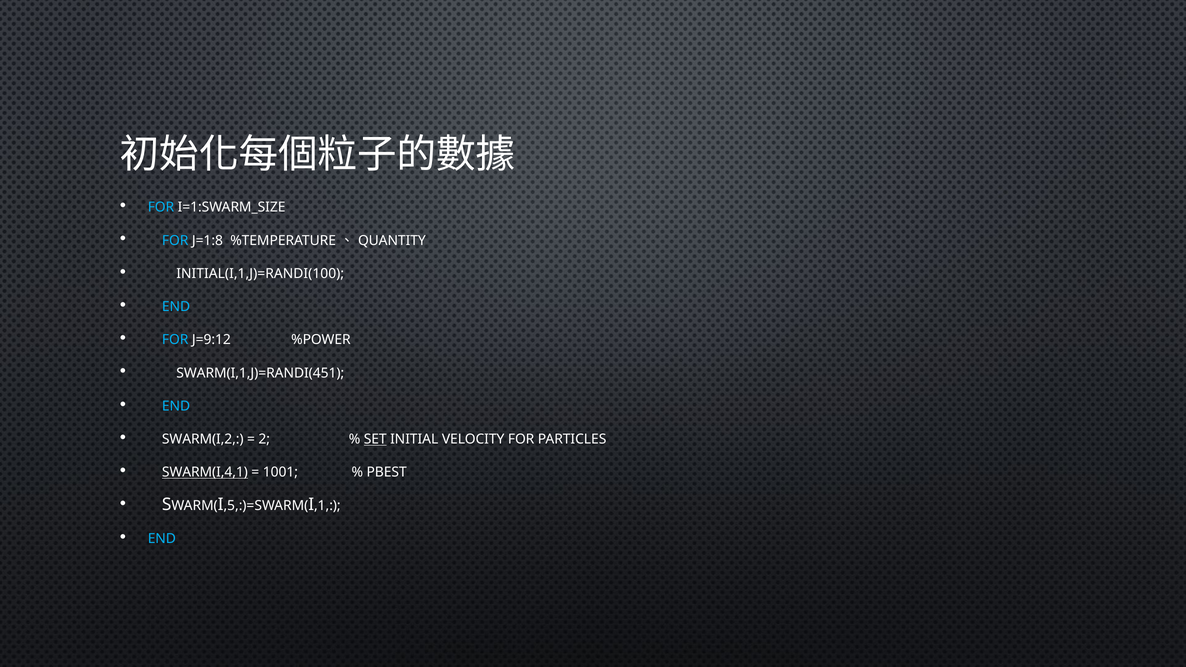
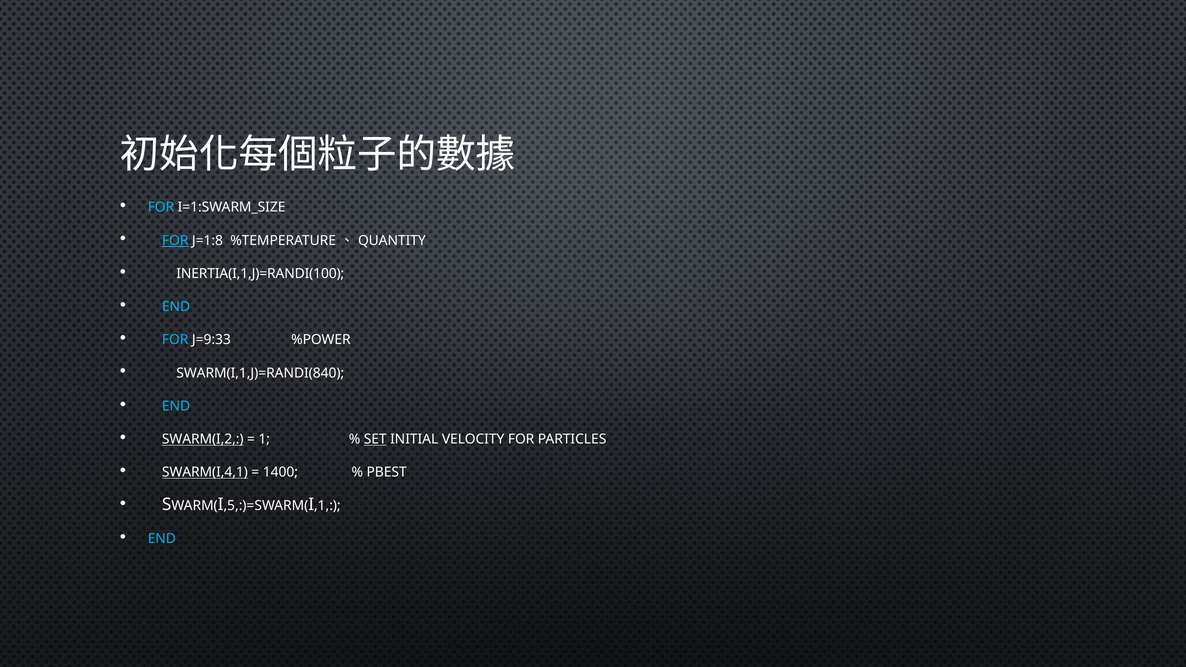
FOR at (175, 241) underline: none -> present
INITIAL(I,1,J)=RANDI(100: INITIAL(I,1,J)=RANDI(100 -> INERTIA(I,1,J)=RANDI(100
J=9:12: J=9:12 -> J=9:33
SWARM(I,1,J)=RANDI(451: SWARM(I,1,J)=RANDI(451 -> SWARM(I,1,J)=RANDI(840
SWARM(I,2 underline: none -> present
2: 2 -> 1
1001: 1001 -> 1400
